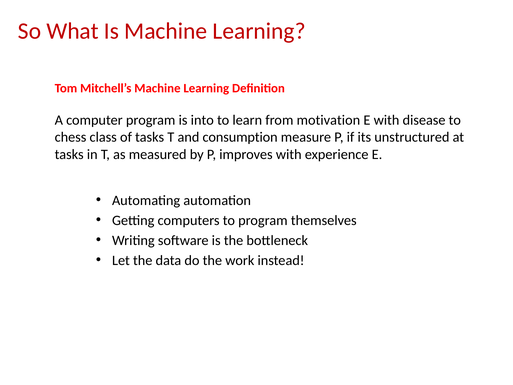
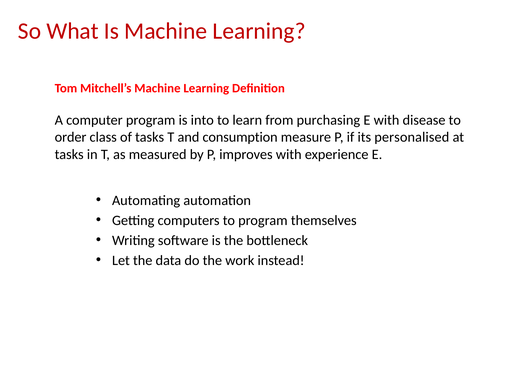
motivation: motivation -> purchasing
chess: chess -> order
unstructured: unstructured -> personalised
